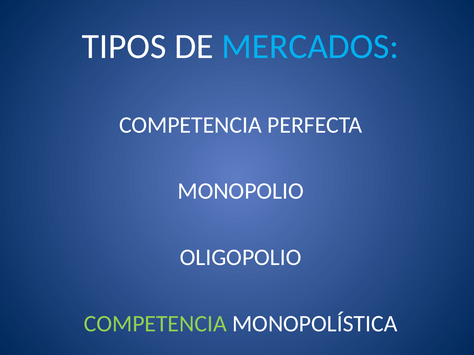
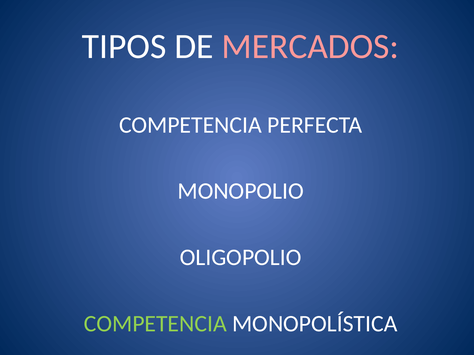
MERCADOS colour: light blue -> pink
